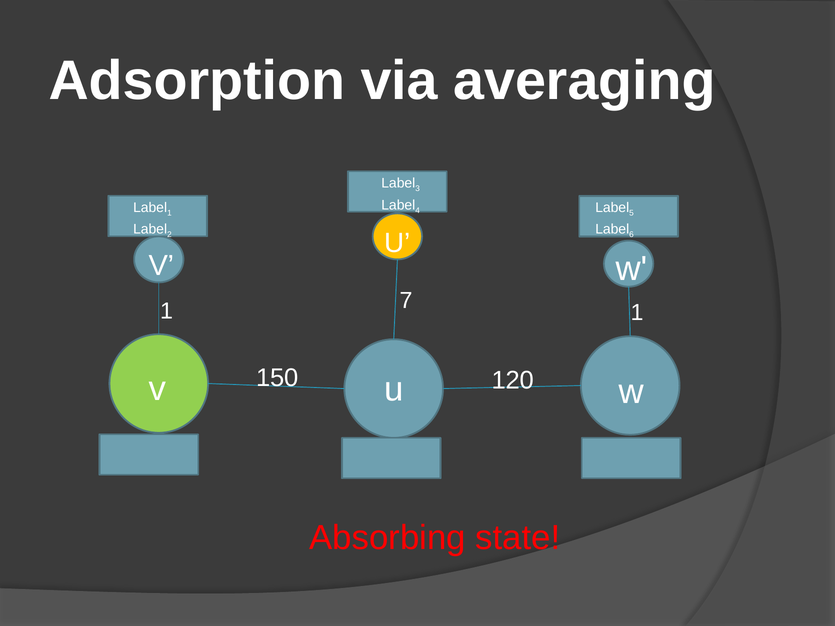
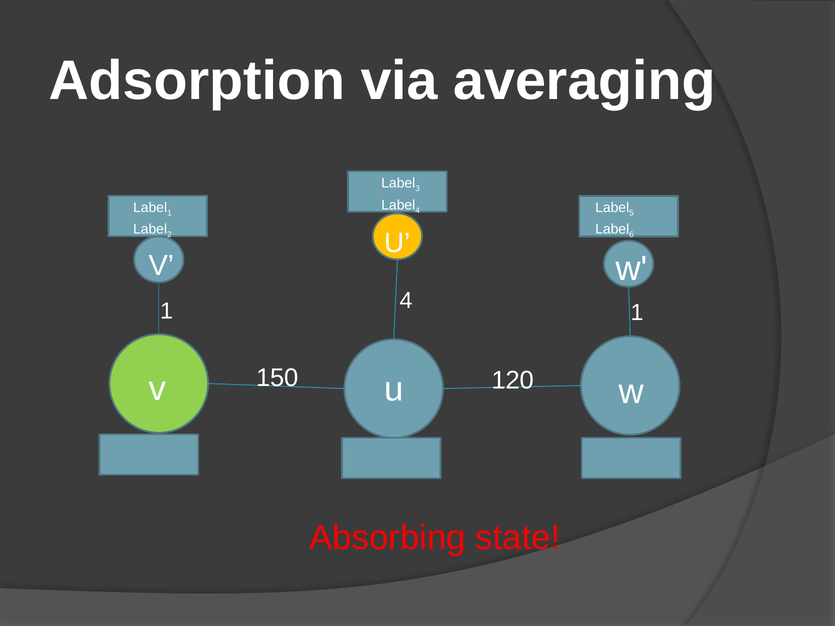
1 7: 7 -> 4
